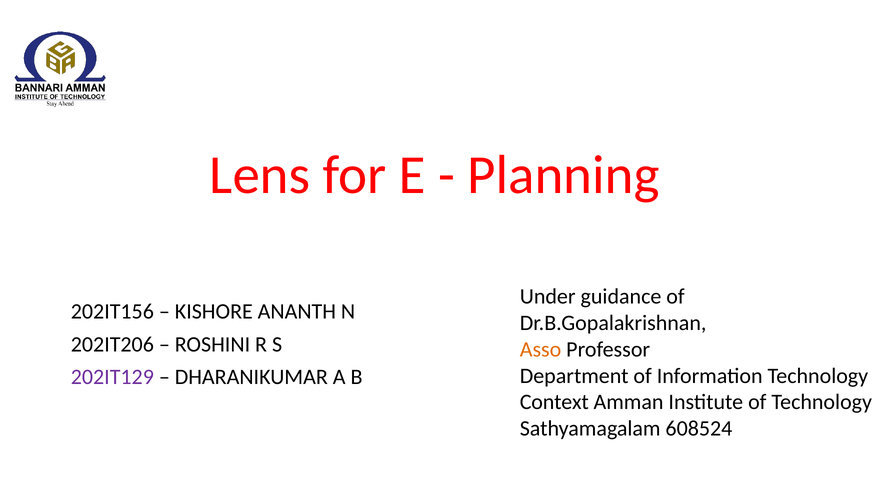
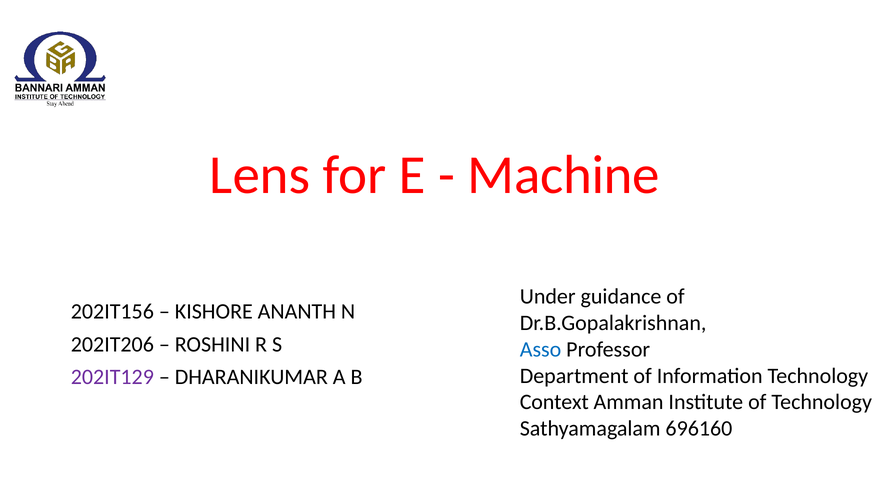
Planning: Planning -> Machine
Asso colour: orange -> blue
608524: 608524 -> 696160
